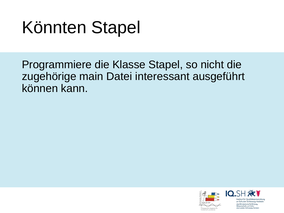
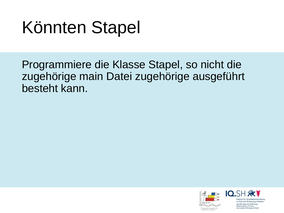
Datei interessant: interessant -> zugehörige
können: können -> besteht
